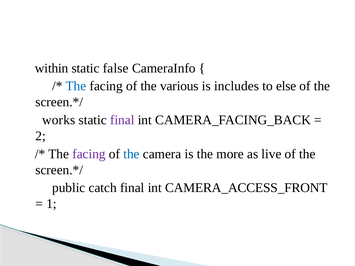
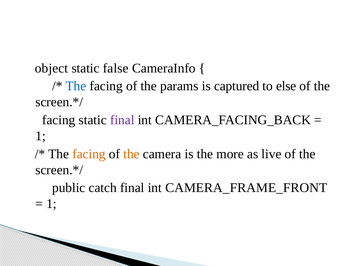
within: within -> object
various: various -> params
includes: includes -> captured
works at (59, 120): works -> facing
2 at (41, 136): 2 -> 1
facing at (89, 154) colour: purple -> orange
the at (131, 154) colour: blue -> orange
CAMERA_ACCESS_FRONT: CAMERA_ACCESS_FRONT -> CAMERA_FRAME_FRONT
